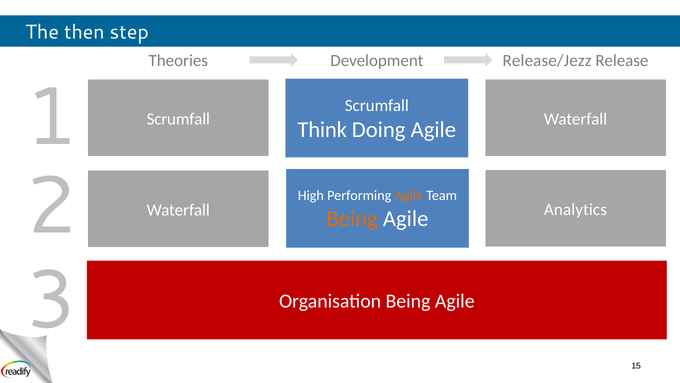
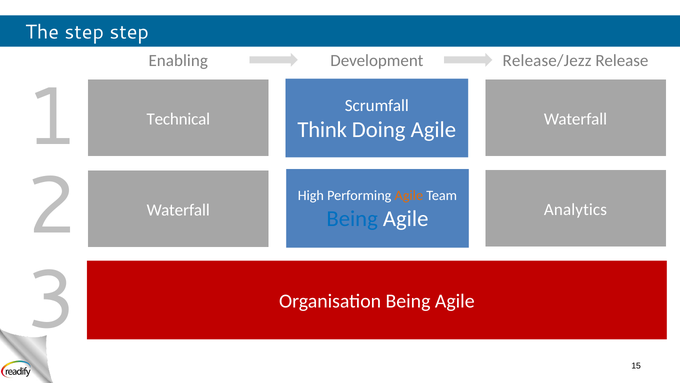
The then: then -> step
Theories: Theories -> Enabling
Scrumfall at (178, 119): Scrumfall -> Technical
Being at (352, 218) colour: orange -> blue
